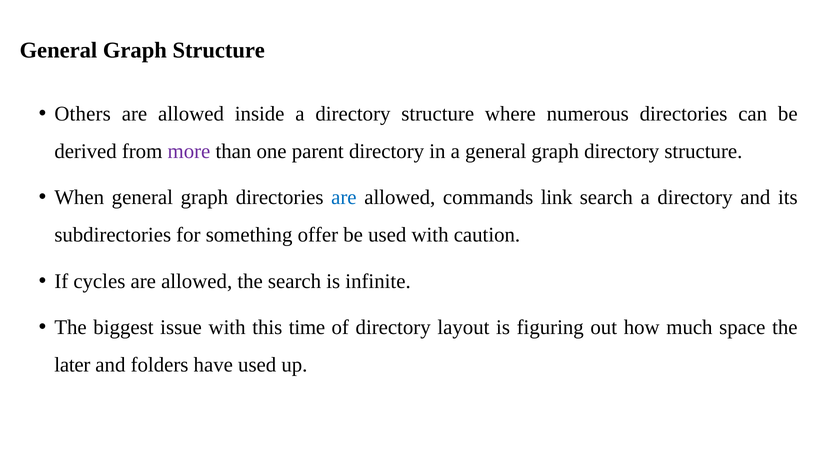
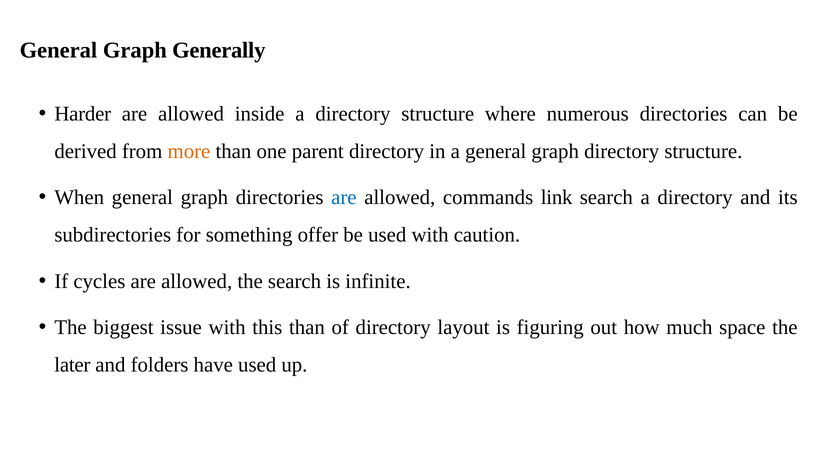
Graph Structure: Structure -> Generally
Others: Others -> Harder
more colour: purple -> orange
this time: time -> than
